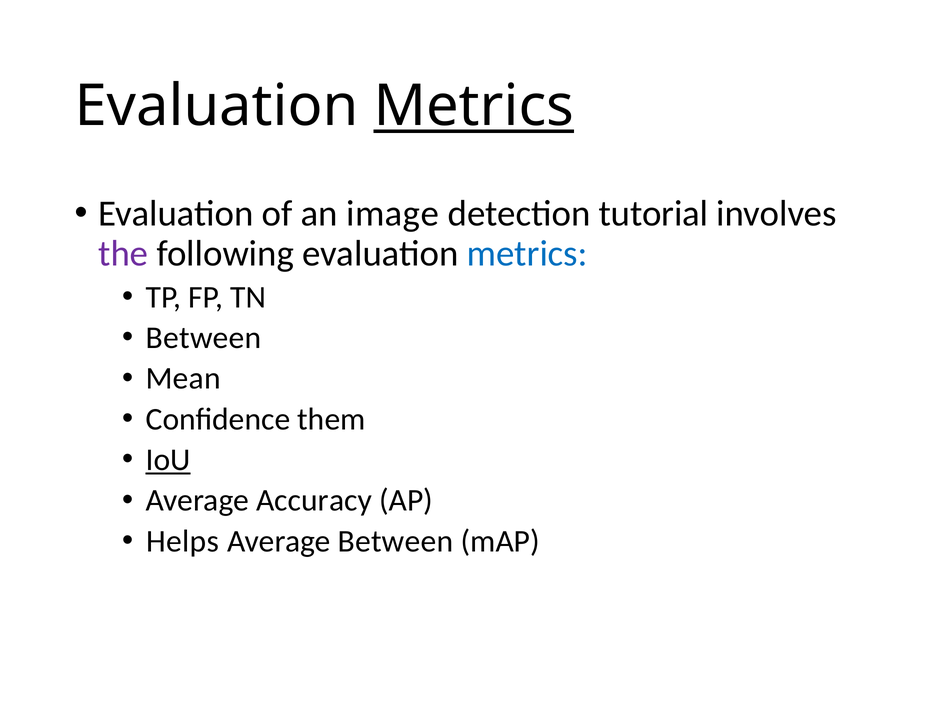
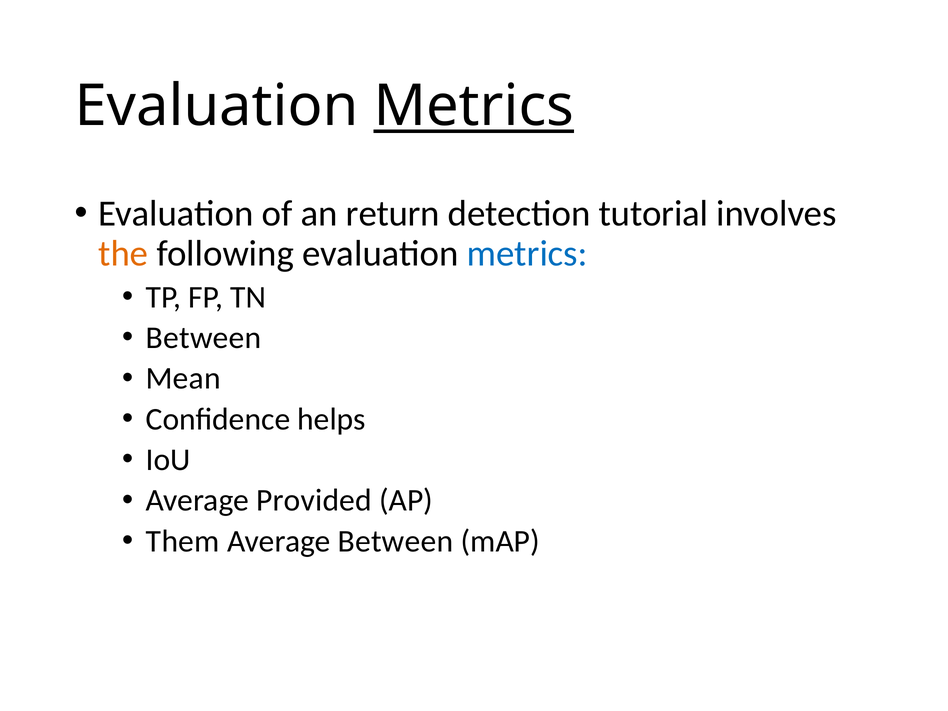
image: image -> return
the colour: purple -> orange
them: them -> helps
IoU underline: present -> none
Accuracy: Accuracy -> Provided
Helps: Helps -> Them
